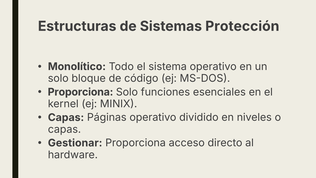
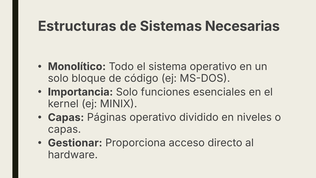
Protección: Protección -> Necesarias
Proporciona at (80, 92): Proporciona -> Importancia
